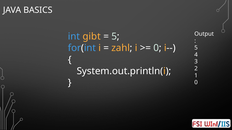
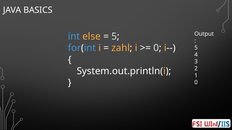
gibt: gibt -> else
